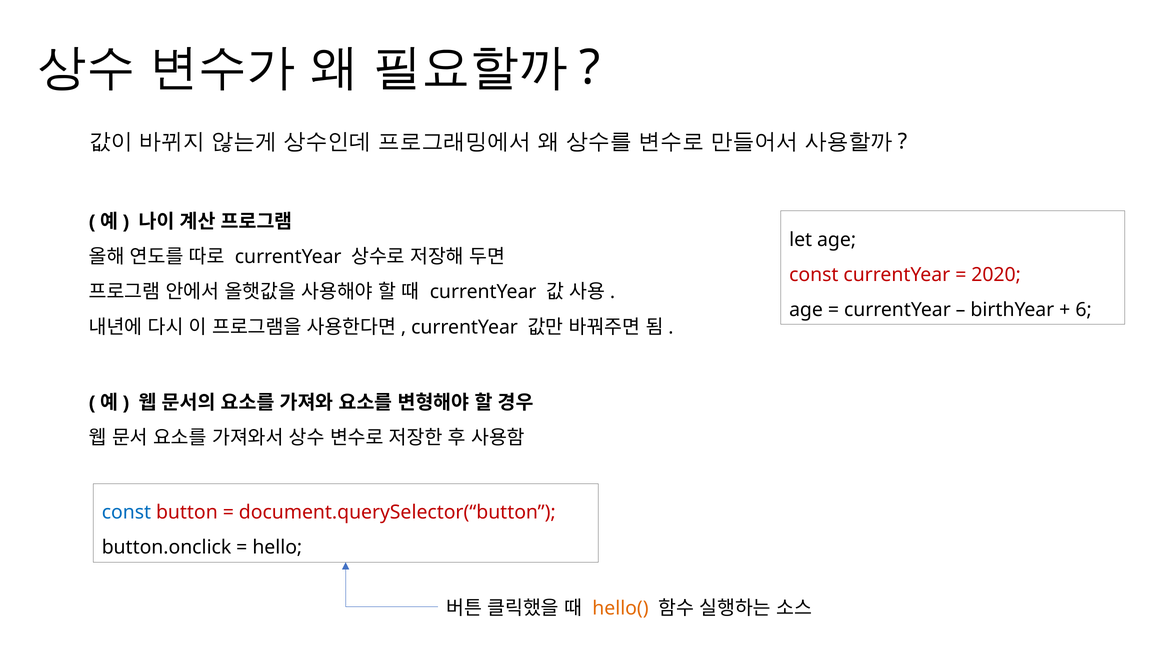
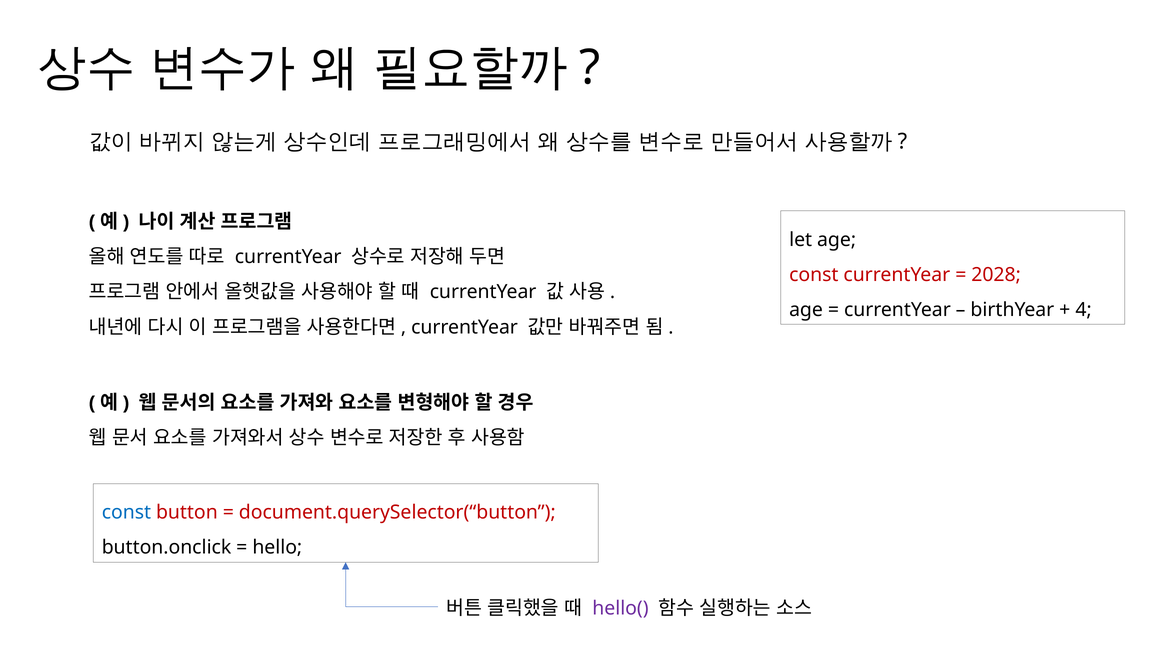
2020: 2020 -> 2028
6: 6 -> 4
hello( colour: orange -> purple
